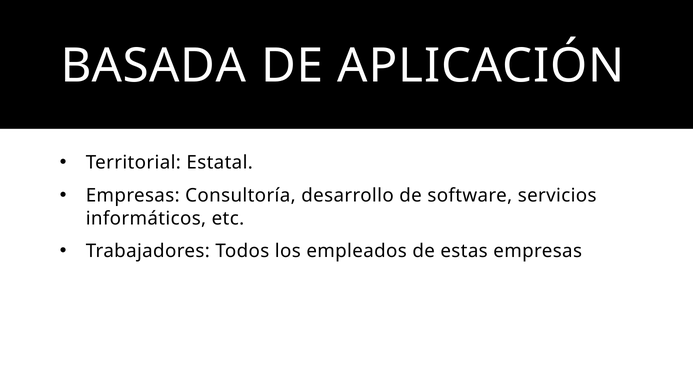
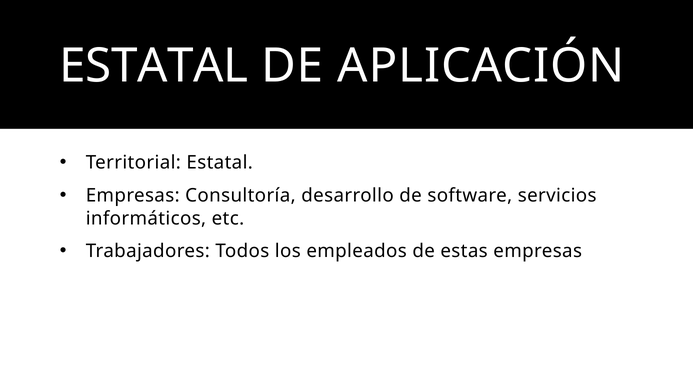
BASADA at (153, 66): BASADA -> ESTATAL
